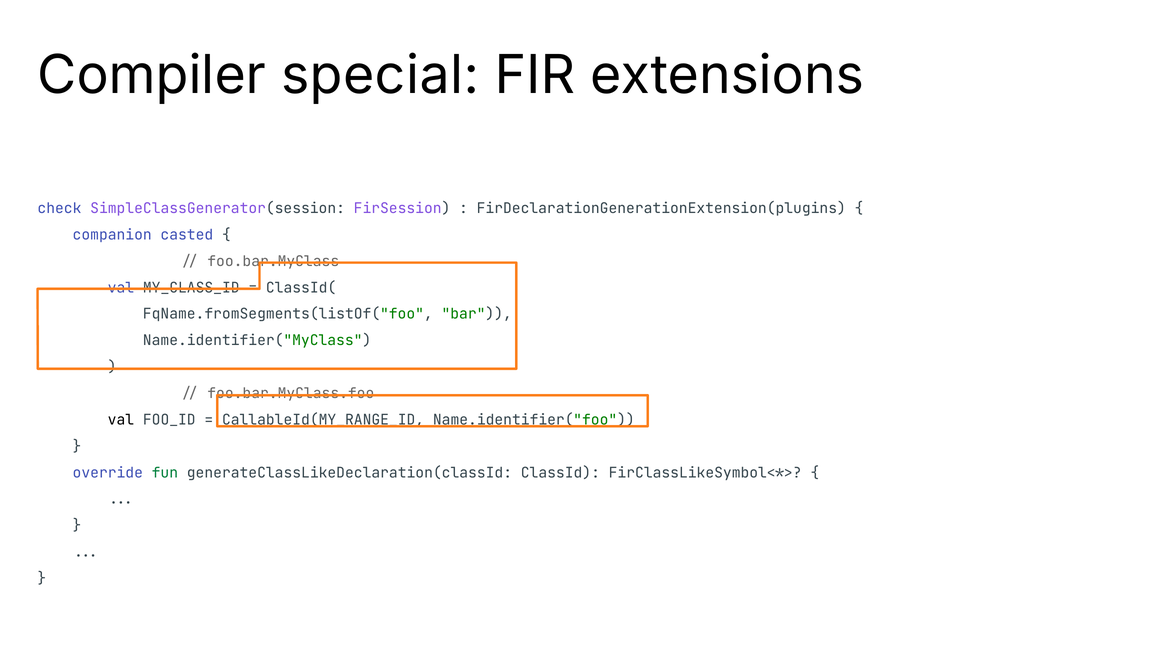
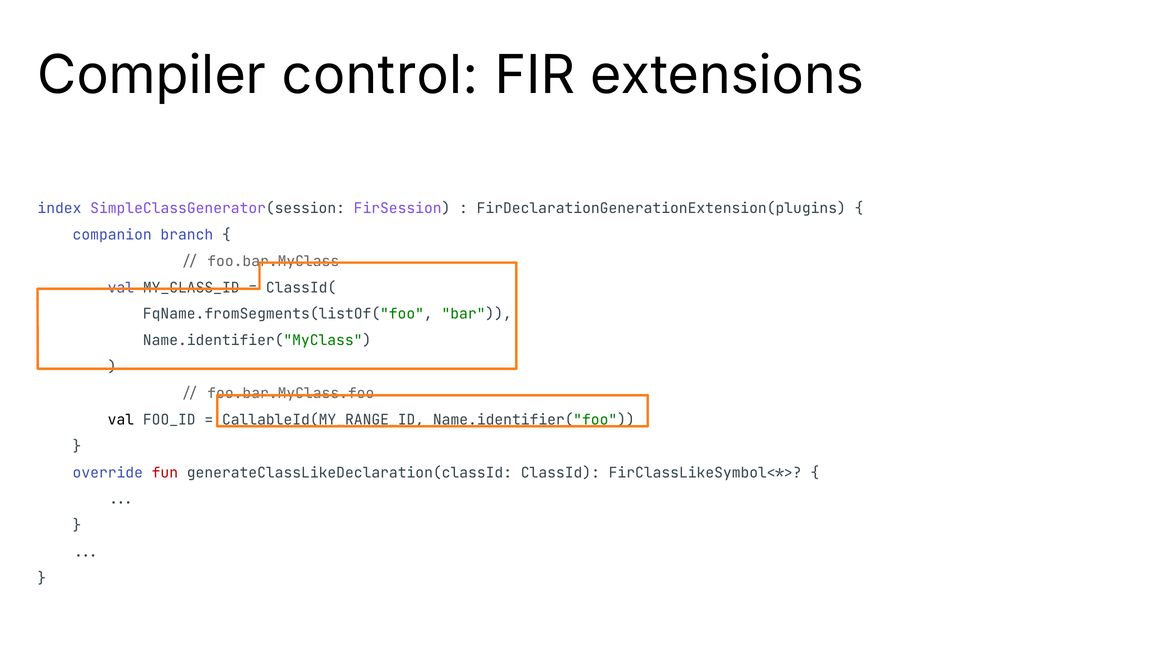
special: special -> control
check: check -> index
casted: casted -> branch
fun colour: green -> red
